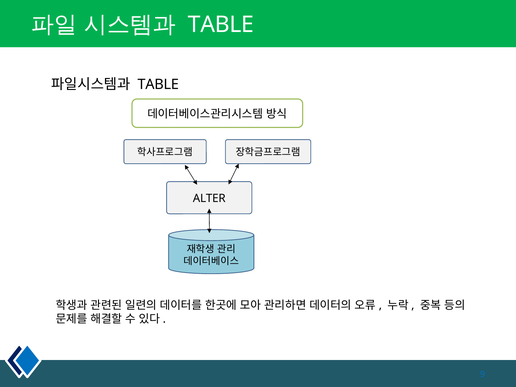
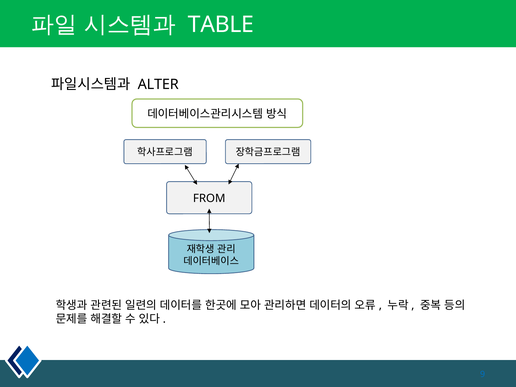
TABLE at (158, 84): TABLE -> ALTER
ALTER: ALTER -> FROM
